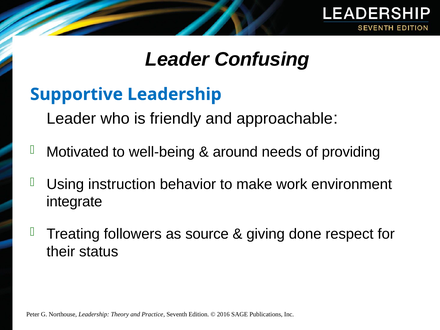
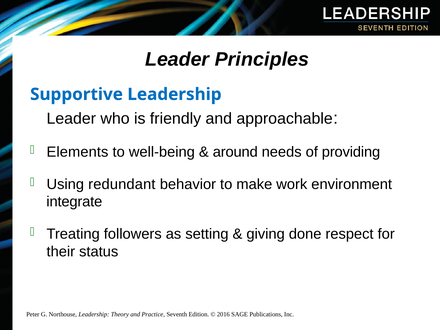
Confusing: Confusing -> Principles
Motivated: Motivated -> Elements
instruction: instruction -> redundant
source: source -> setting
